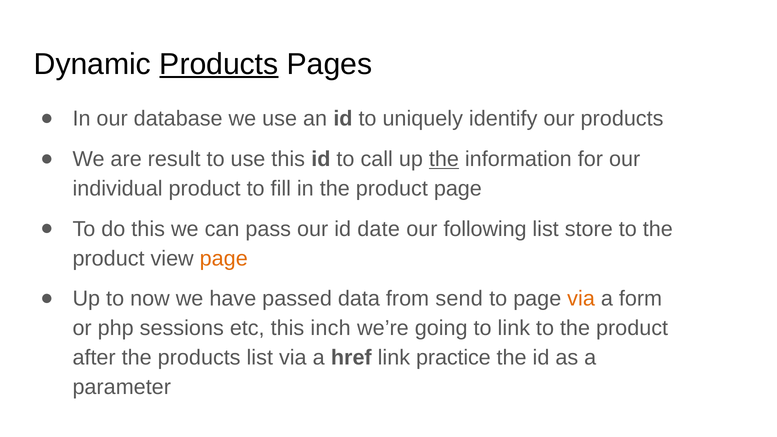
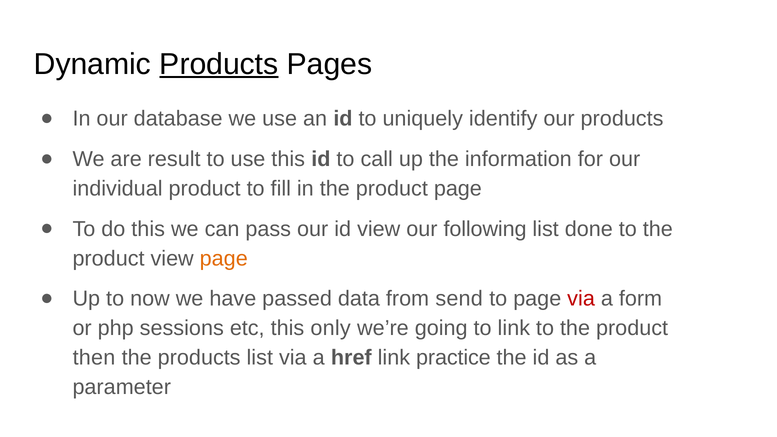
the at (444, 159) underline: present -> none
id date: date -> view
store: store -> done
via at (581, 299) colour: orange -> red
inch: inch -> only
after: after -> then
